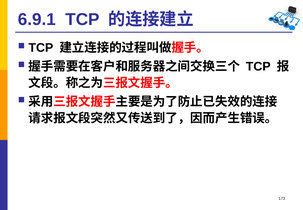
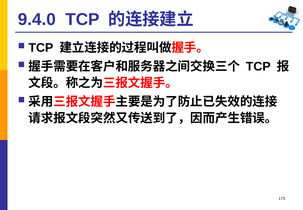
6.9.1: 6.9.1 -> 9.4.0
